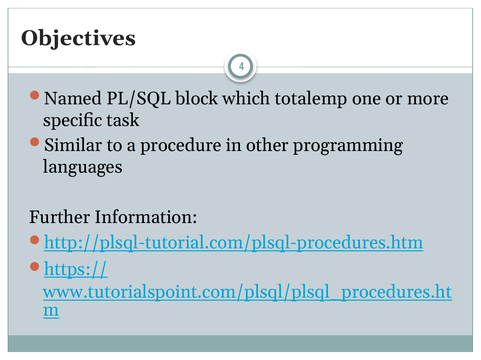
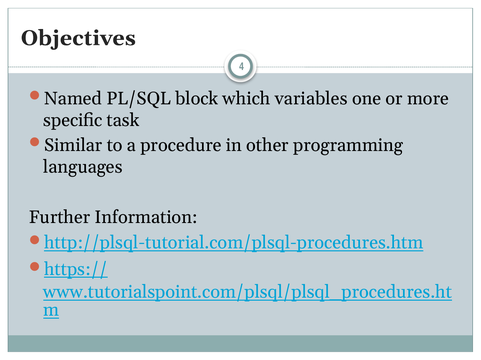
totalemp: totalemp -> variables
